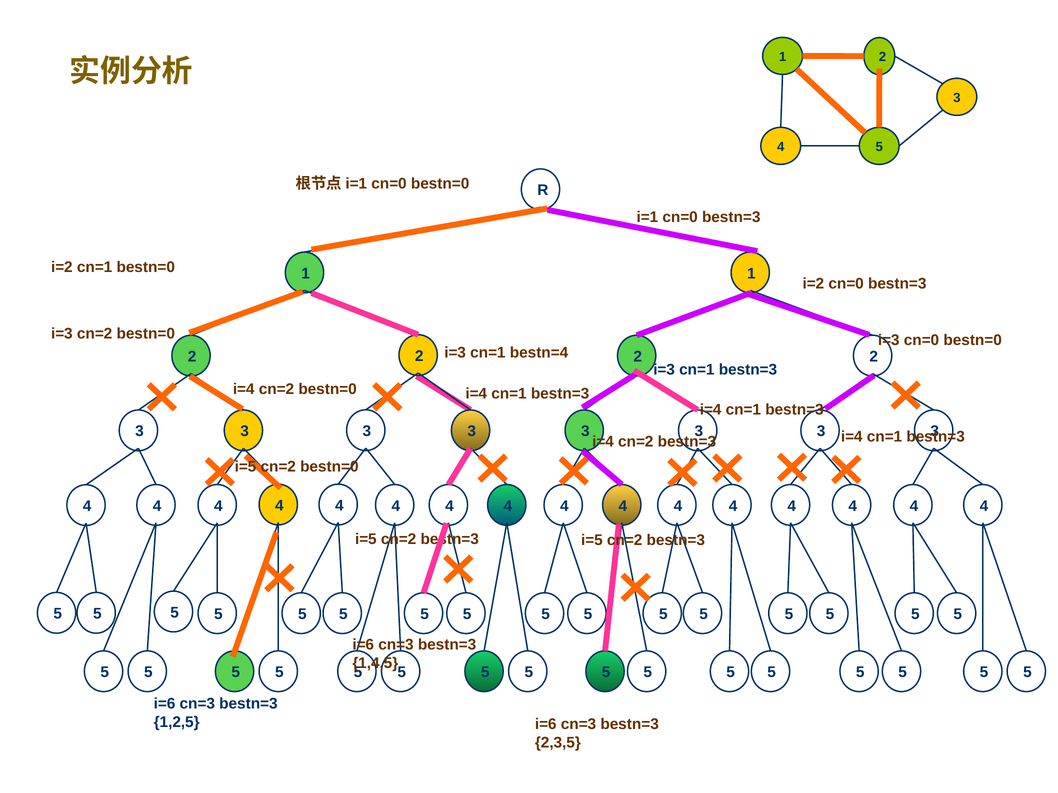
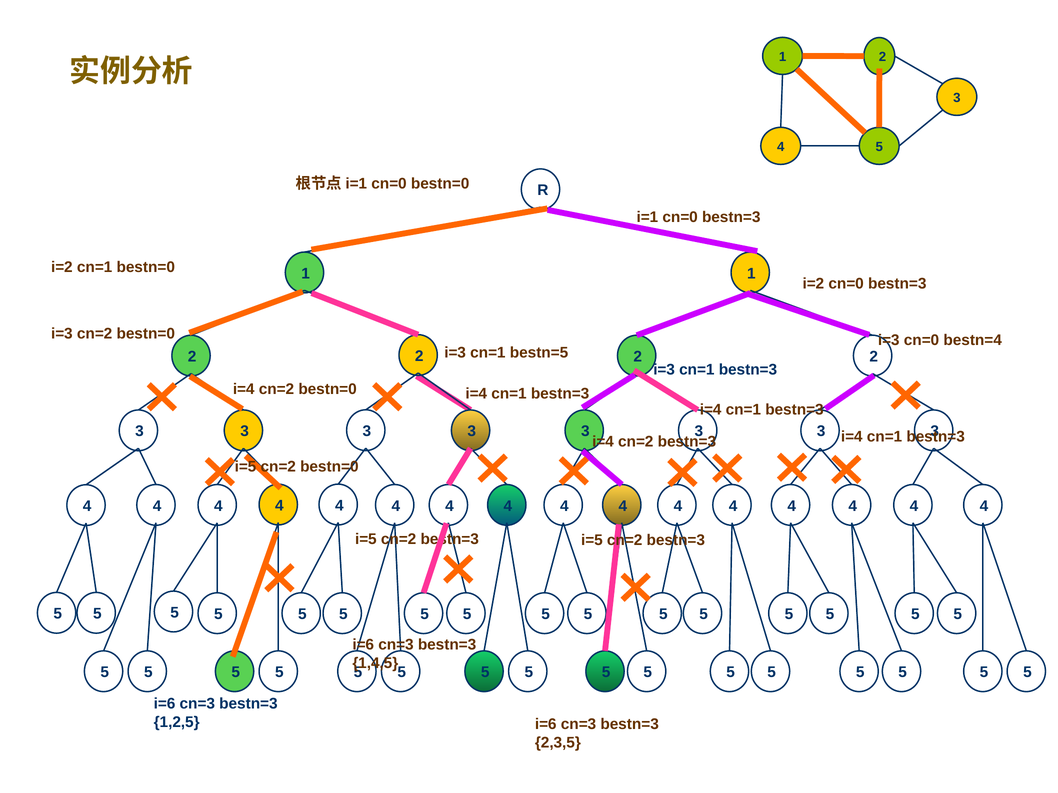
i=3 cn=0 bestn=0: bestn=0 -> bestn=4
bestn=4: bestn=4 -> bestn=5
